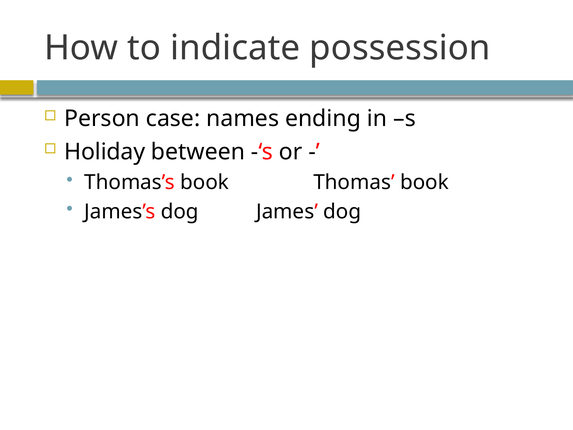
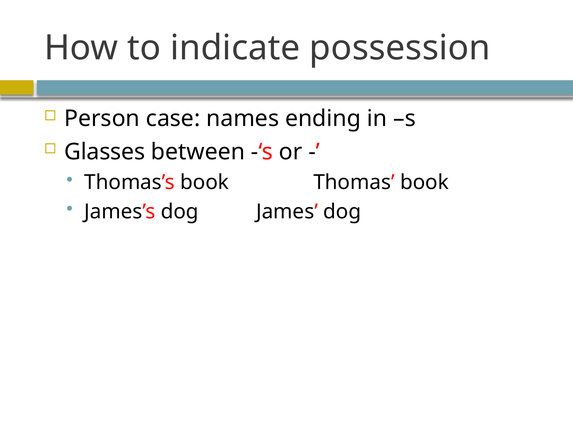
Holiday: Holiday -> Glasses
